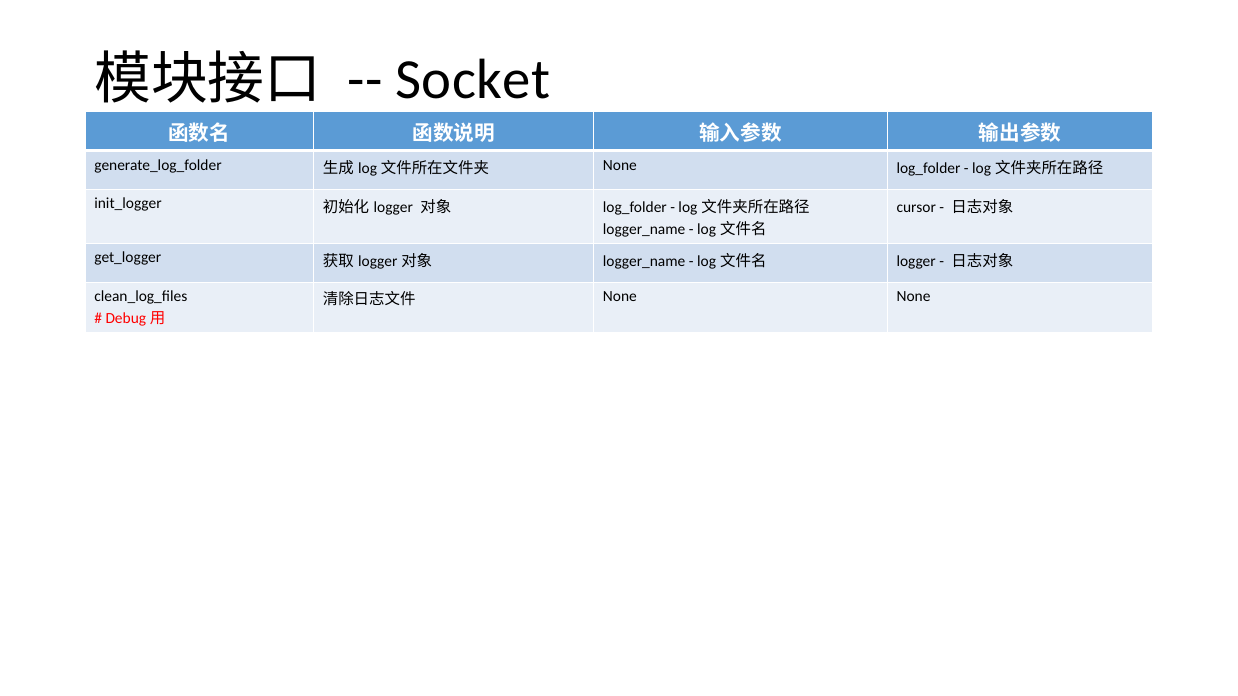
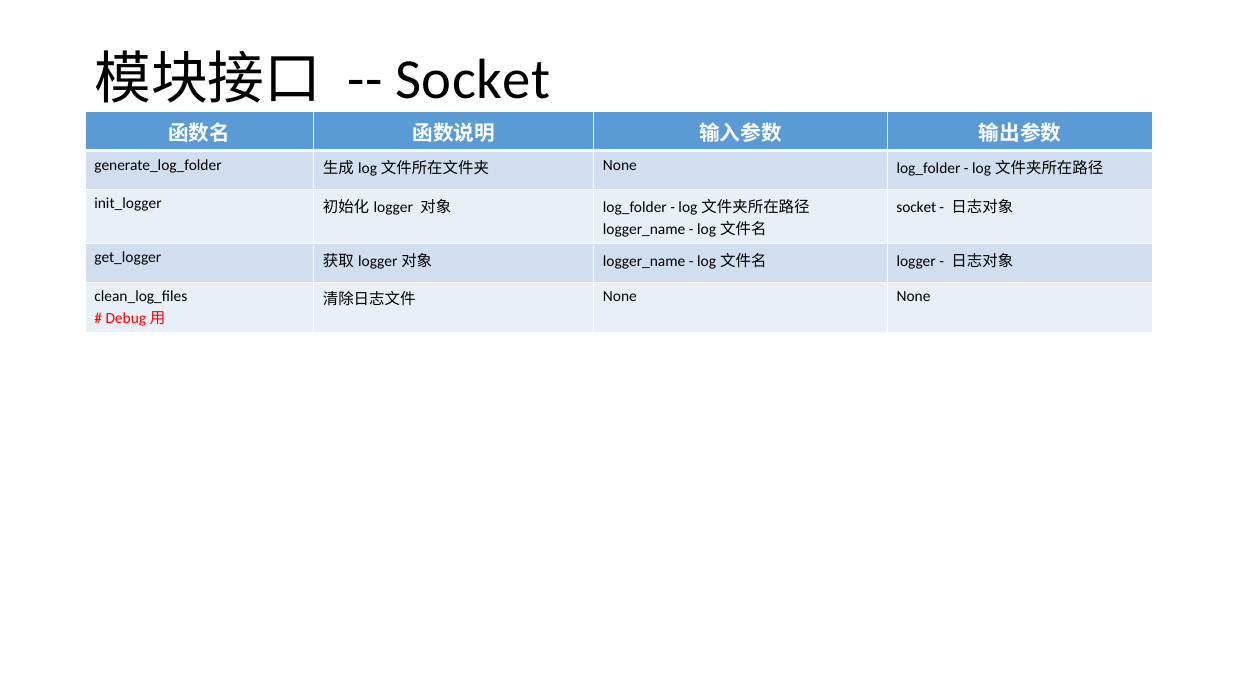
cursor at (916, 207): cursor -> socket
